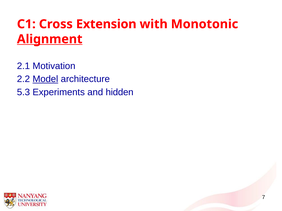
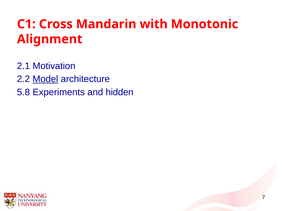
Extension: Extension -> Mandarin
Alignment underline: present -> none
5.3: 5.3 -> 5.8
